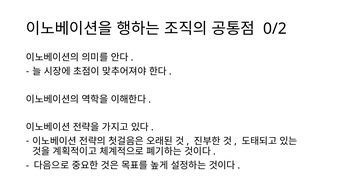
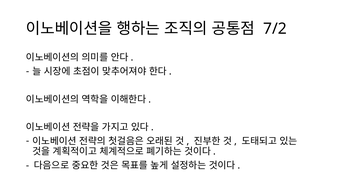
0/2: 0/2 -> 7/2
